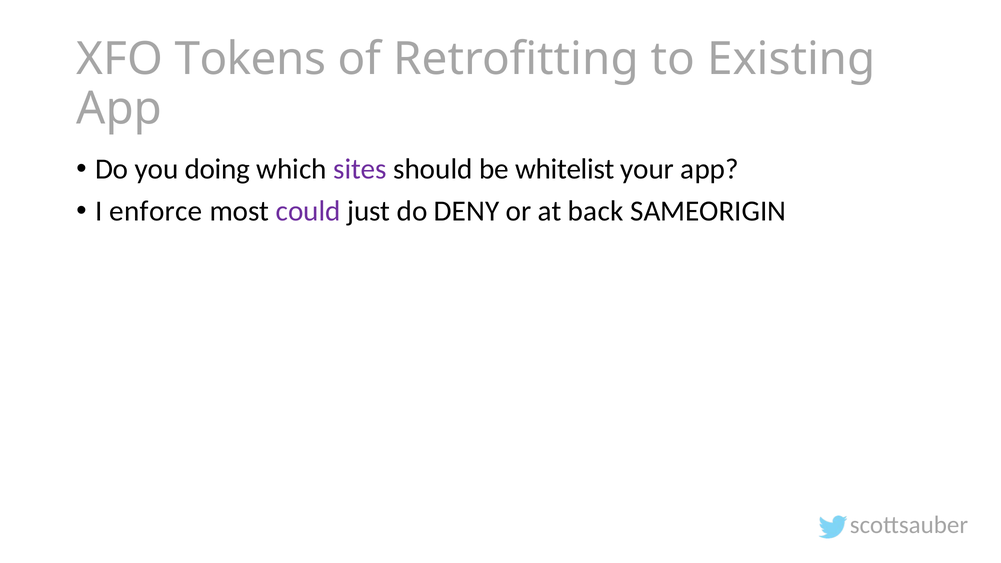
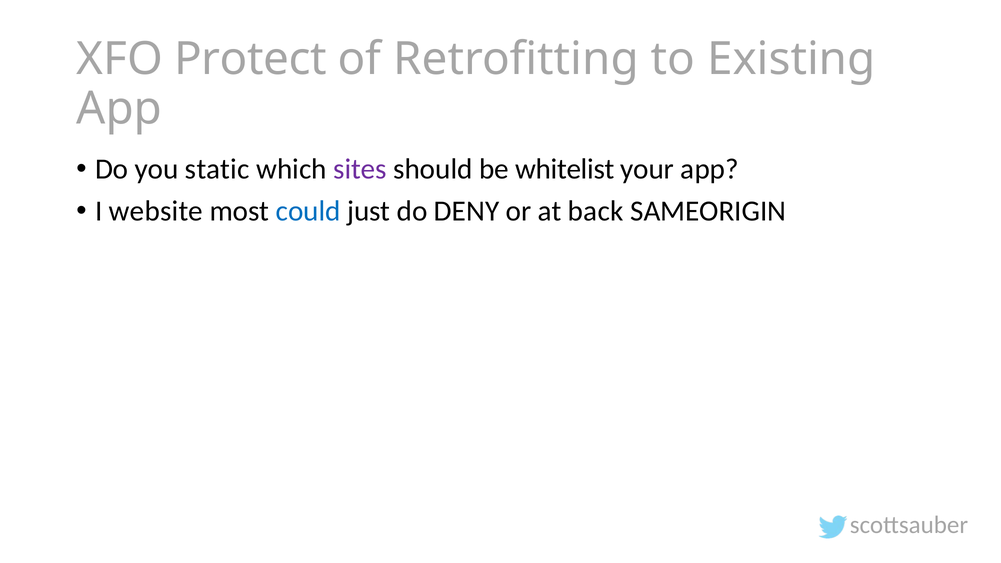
Tokens: Tokens -> Protect
doing: doing -> static
enforce: enforce -> website
could colour: purple -> blue
